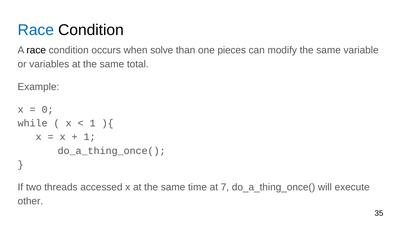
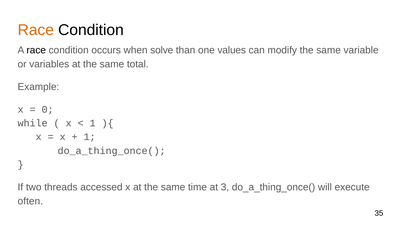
Race at (36, 30) colour: blue -> orange
pieces: pieces -> values
7: 7 -> 3
other: other -> often
